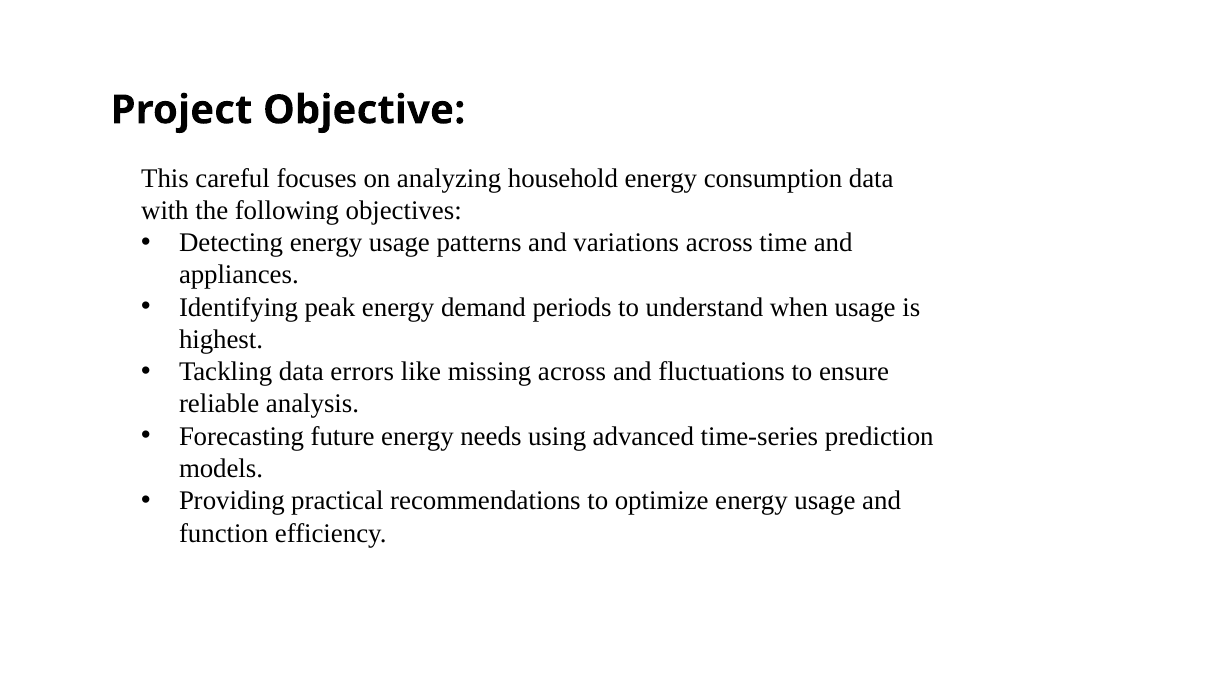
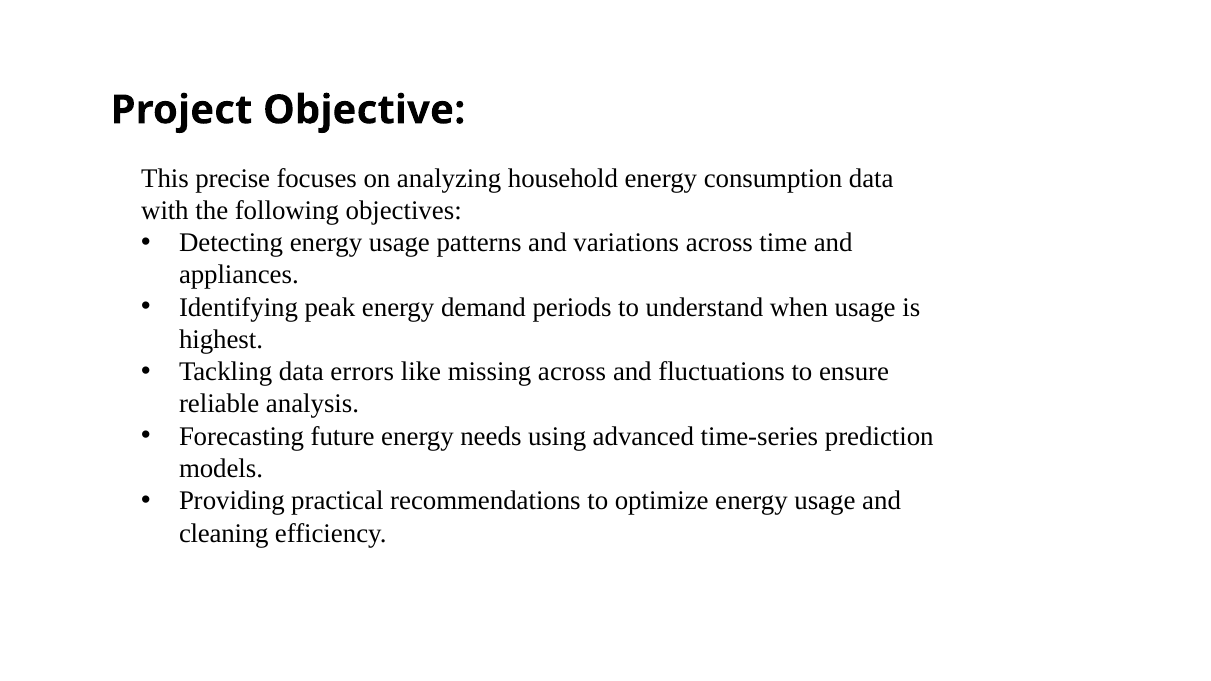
careful: careful -> precise
function: function -> cleaning
